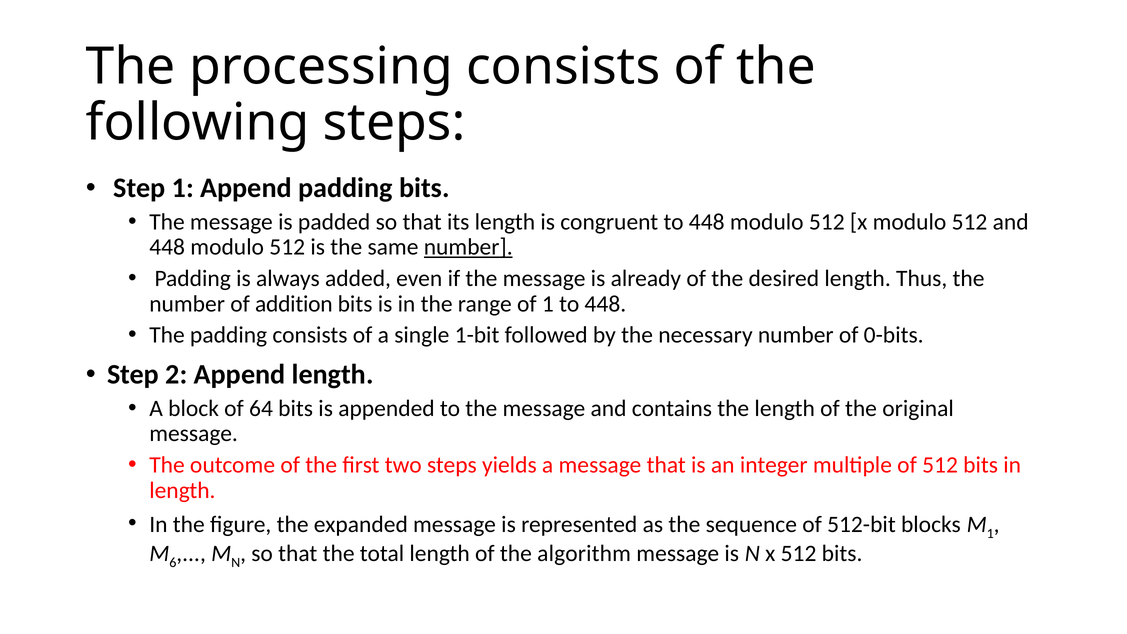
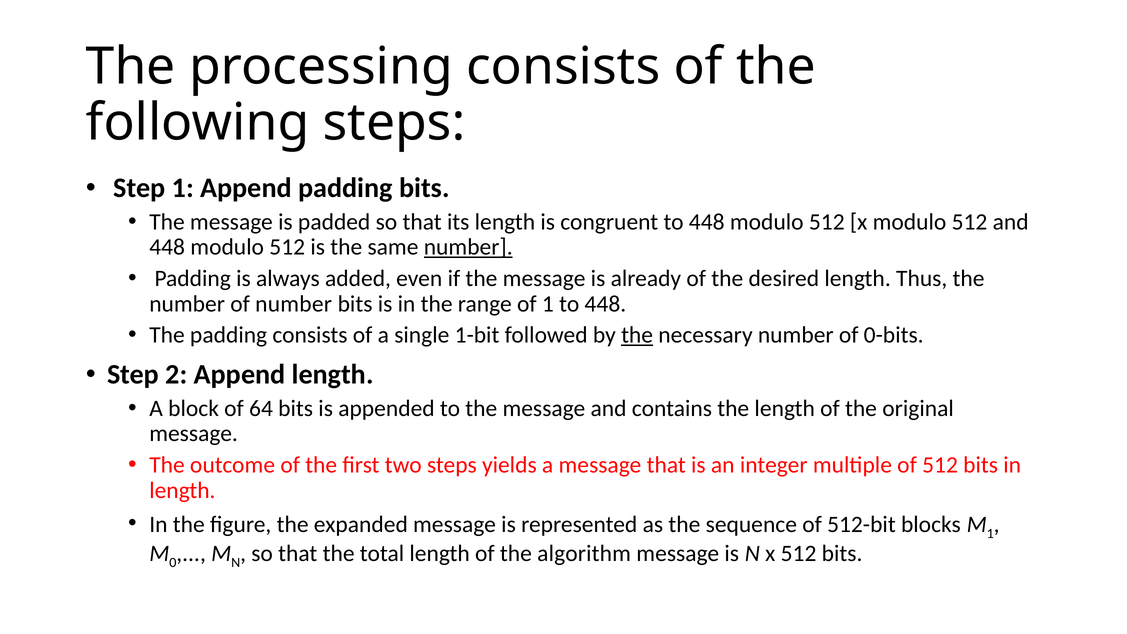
of addition: addition -> number
the at (637, 335) underline: none -> present
6: 6 -> 0
